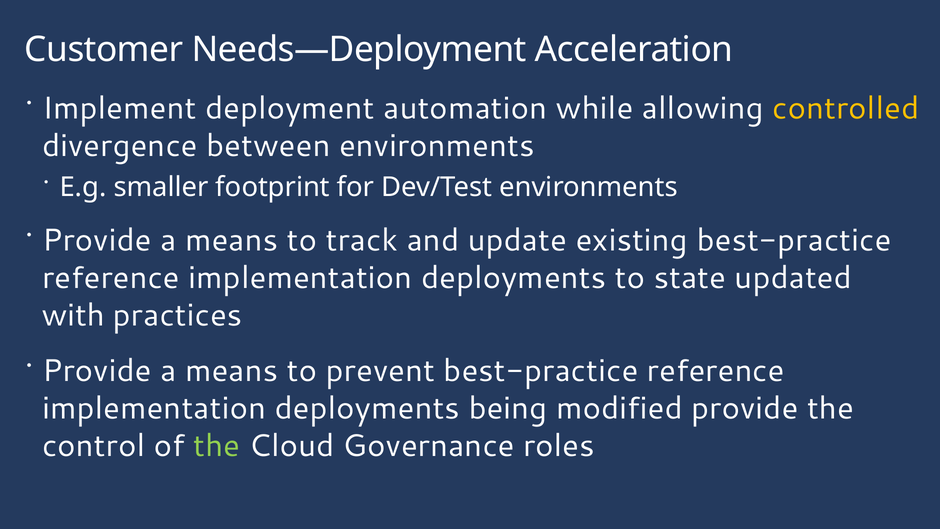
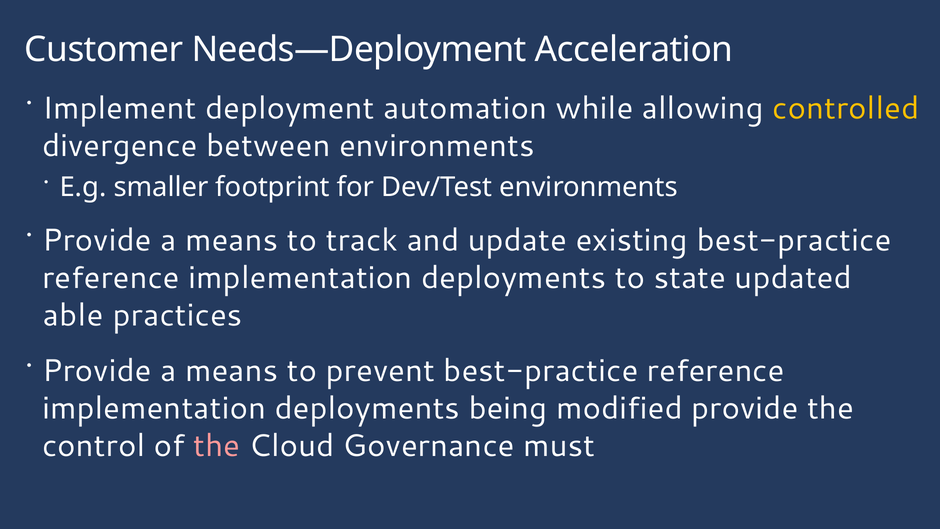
with: with -> able
the at (217, 446) colour: light green -> pink
roles: roles -> must
